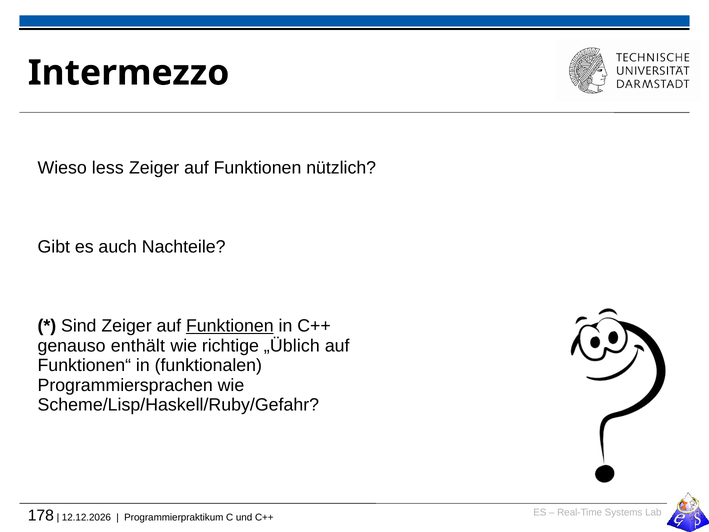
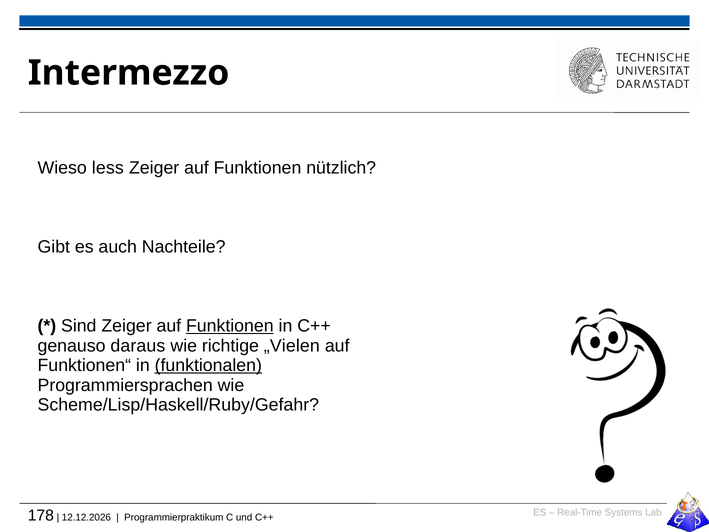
enthält: enthält -> daraus
„Üblich: „Üblich -> „Vielen
funktionalen underline: none -> present
